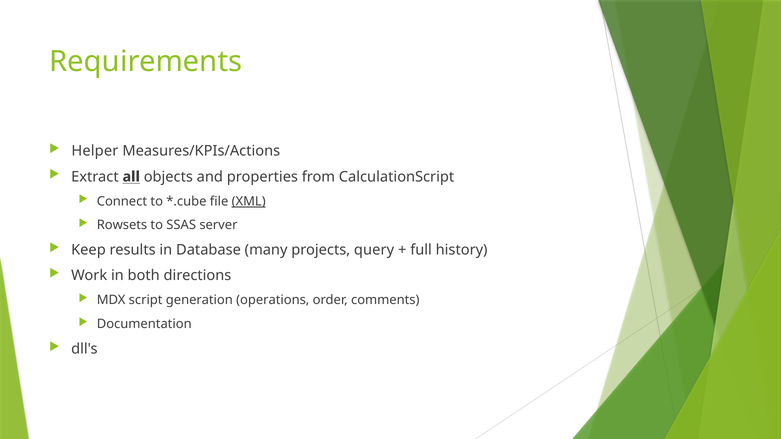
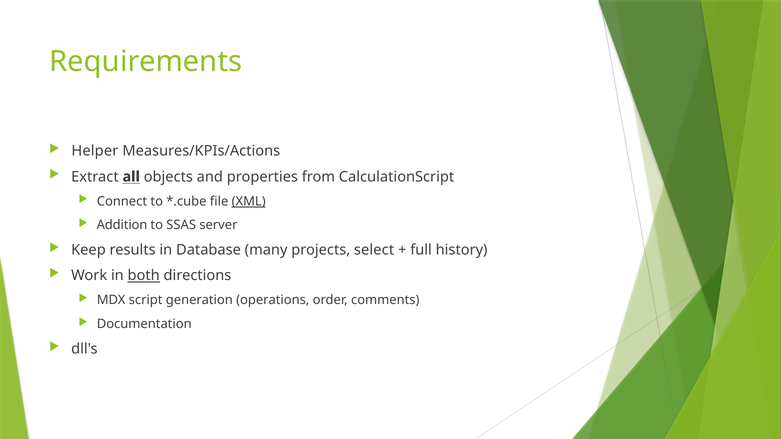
Rowsets: Rowsets -> Addition
query: query -> select
both underline: none -> present
